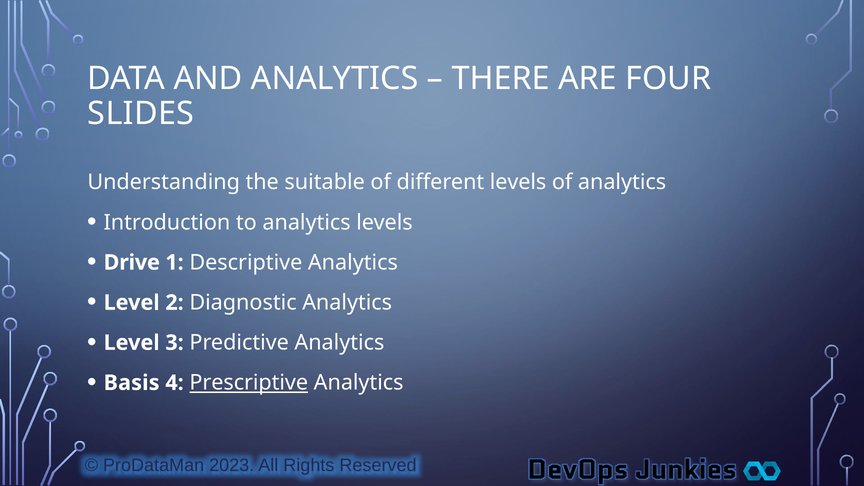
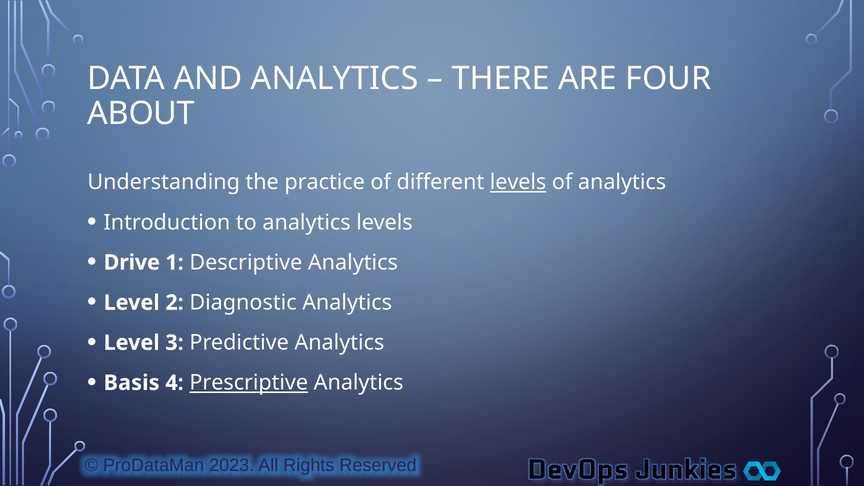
SLIDES: SLIDES -> ABOUT
suitable: suitable -> practice
levels at (518, 182) underline: none -> present
